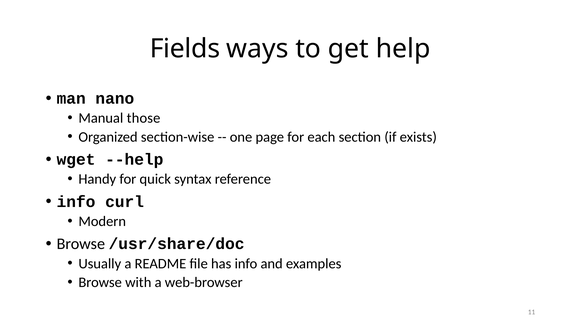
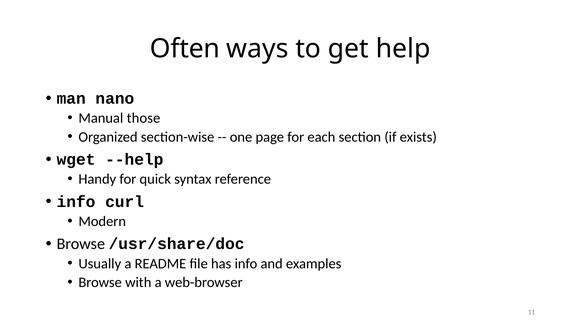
Fields: Fields -> Often
